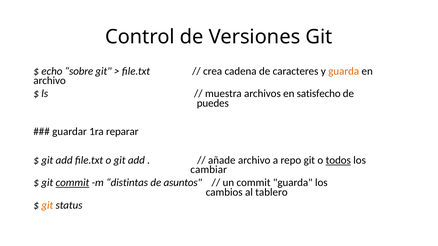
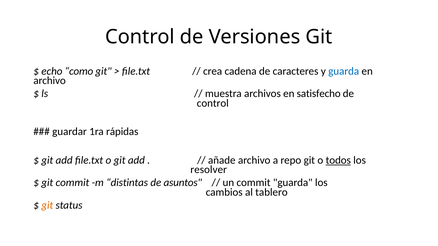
sobre: sobre -> como
guarda at (344, 71) colour: orange -> blue
puedes at (213, 103): puedes -> control
reparar: reparar -> rápidas
cambiar: cambiar -> resolver
commit at (72, 183) underline: present -> none
